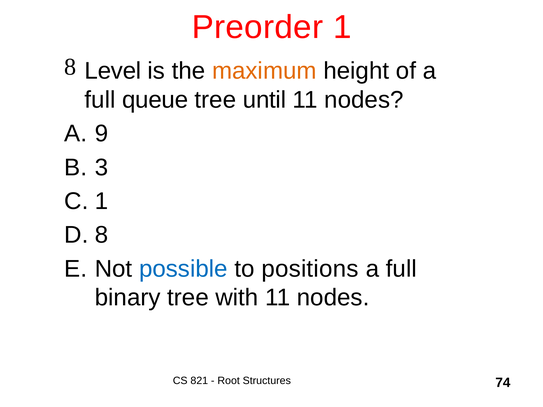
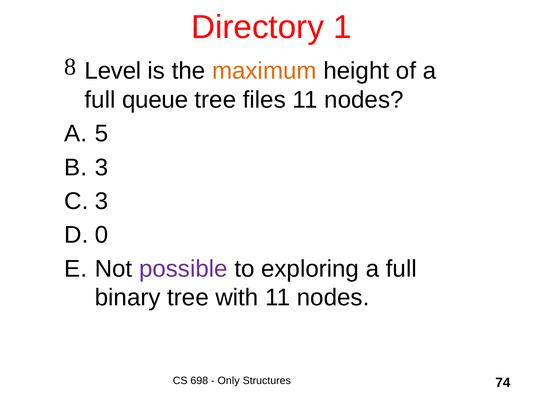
Preorder: Preorder -> Directory
until: until -> files
9: 9 -> 5
1 at (102, 201): 1 -> 3
8: 8 -> 0
possible colour: blue -> purple
positions: positions -> exploring
821: 821 -> 698
Root: Root -> Only
